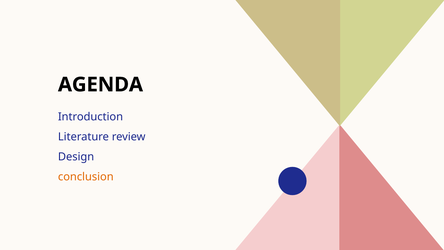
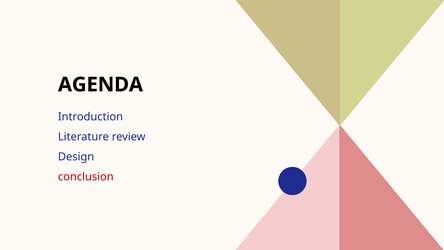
conclusion colour: orange -> red
